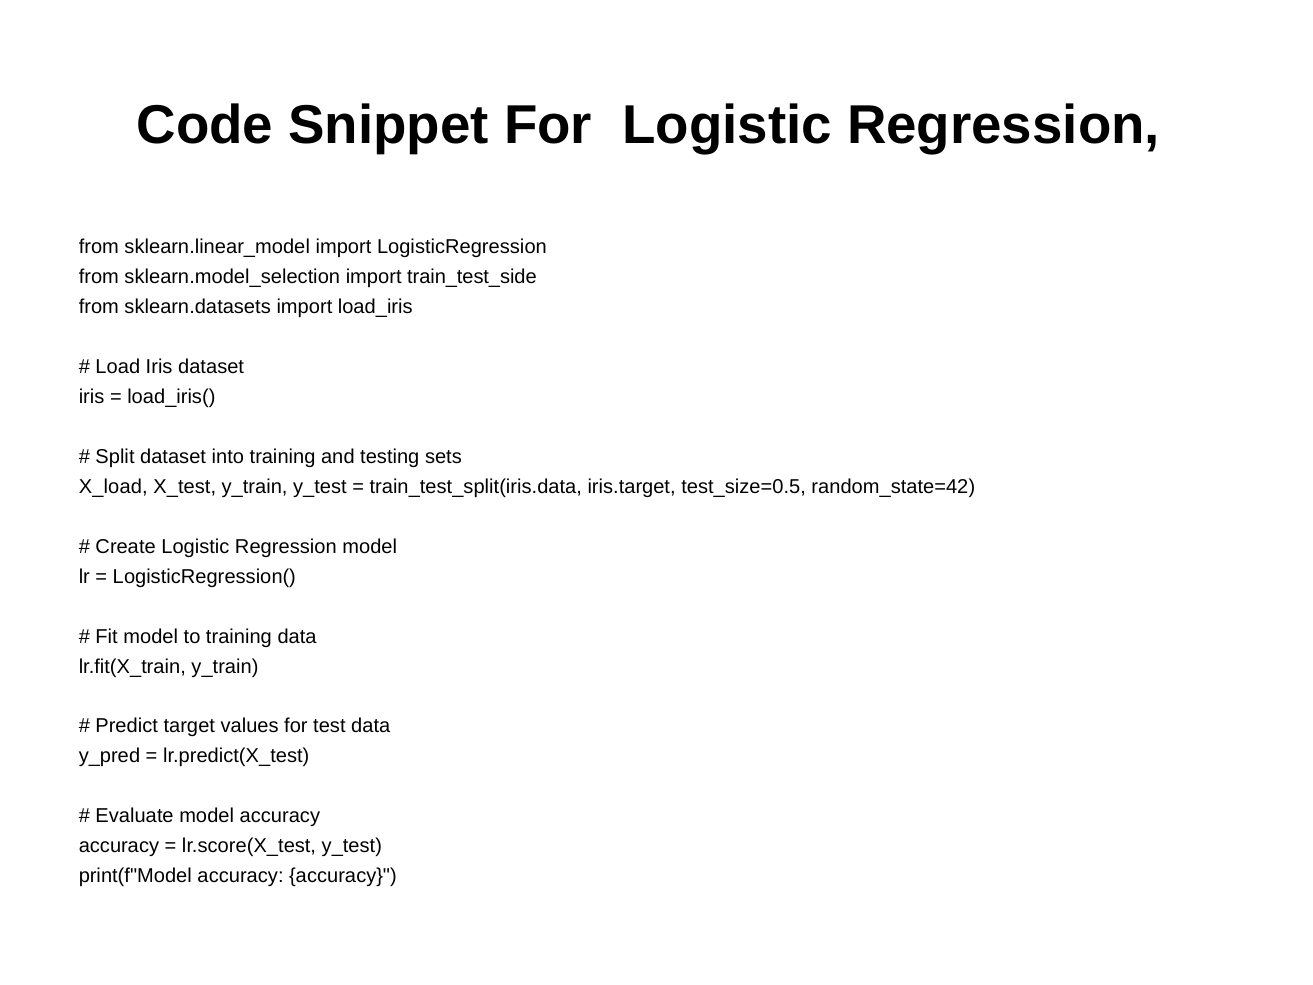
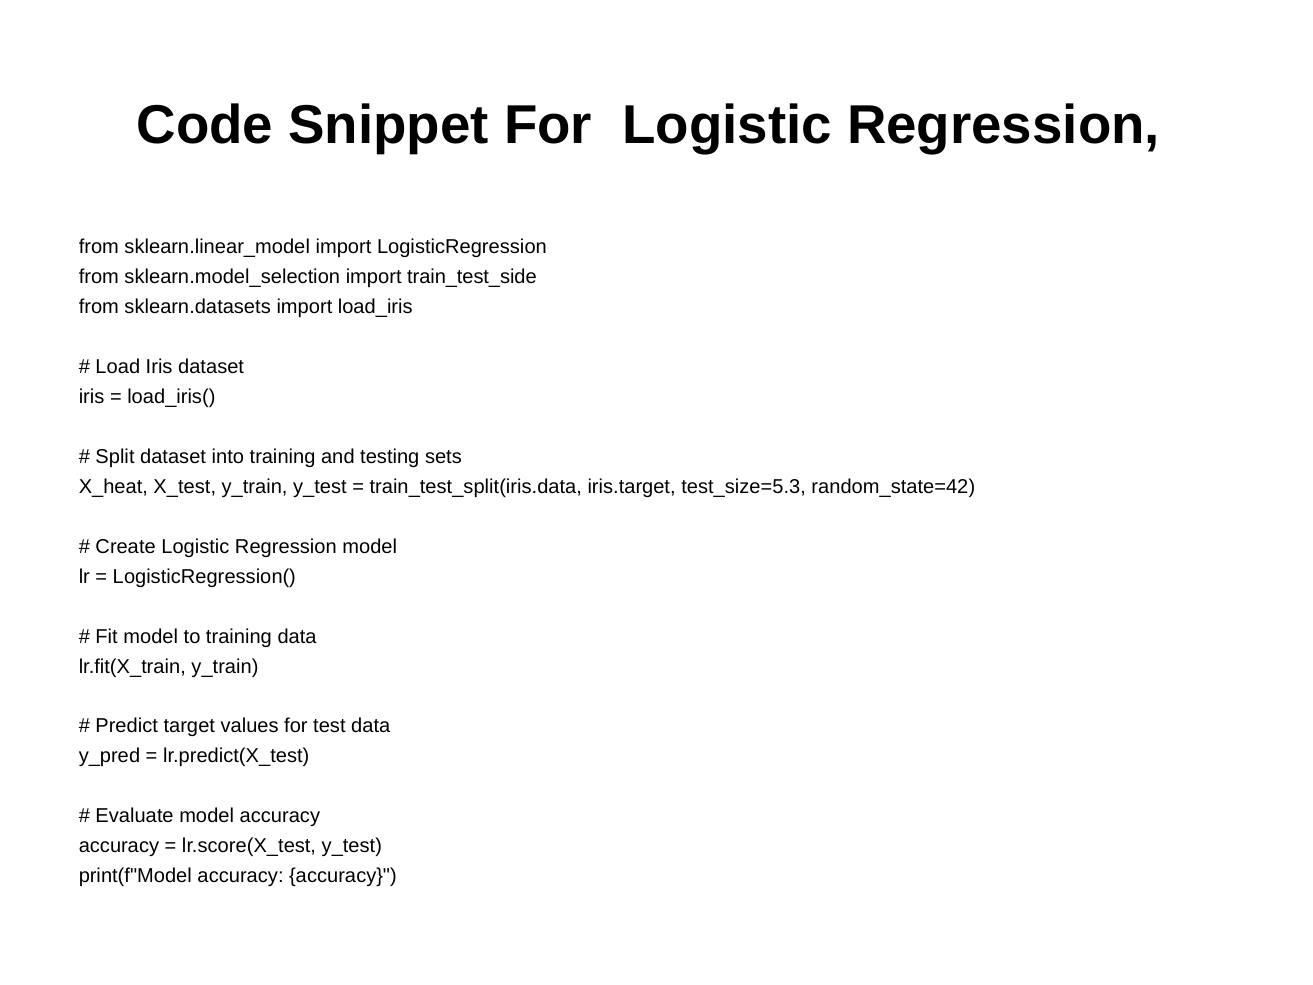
X_load: X_load -> X_heat
test_size=0.5: test_size=0.5 -> test_size=5.3
